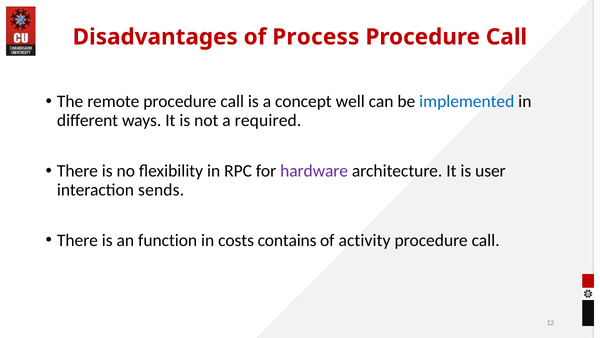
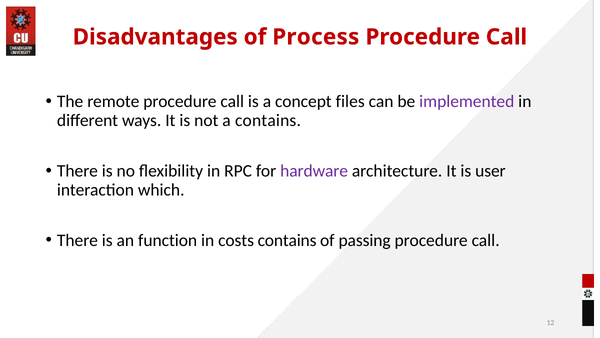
well: well -> files
implemented colour: blue -> purple
a required: required -> contains
sends: sends -> which
activity: activity -> passing
